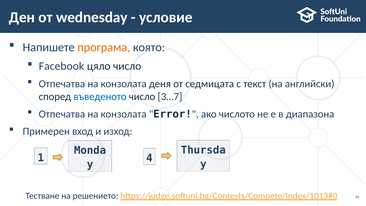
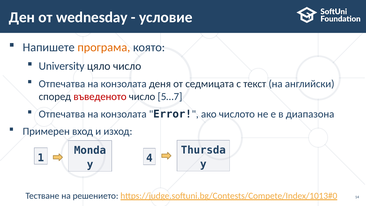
Facebook: Facebook -> University
въведеното colour: blue -> red
3…7: 3…7 -> 5…7
